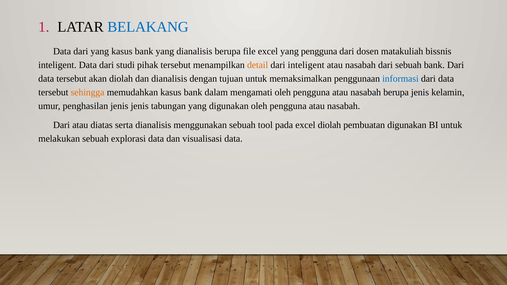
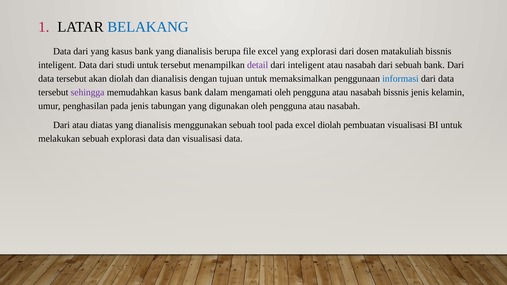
yang pengguna: pengguna -> explorasi
studi pihak: pihak -> untuk
detail colour: orange -> purple
sehingga colour: orange -> purple
nasabah berupa: berupa -> bissnis
penghasilan jenis: jenis -> pada
diatas serta: serta -> yang
pembuatan digunakan: digunakan -> visualisasi
